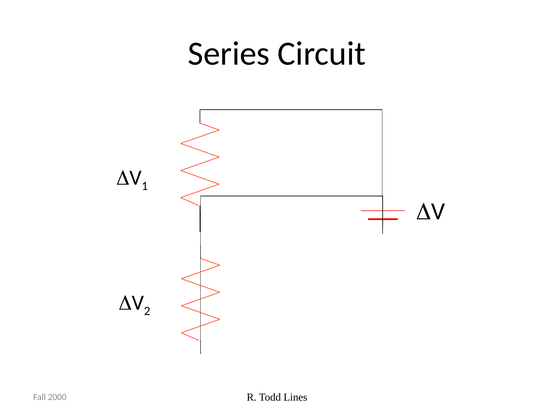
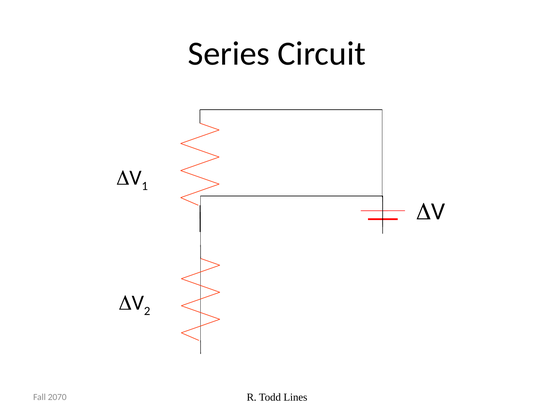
2000: 2000 -> 2070
